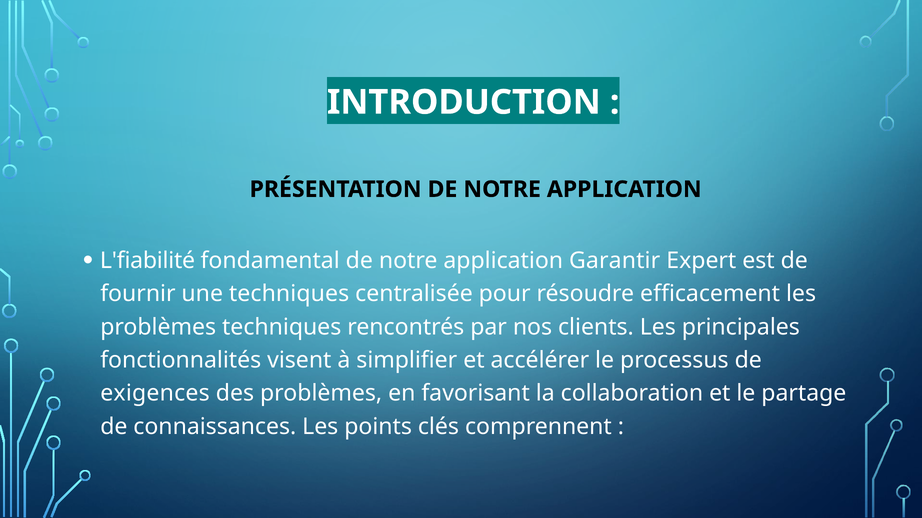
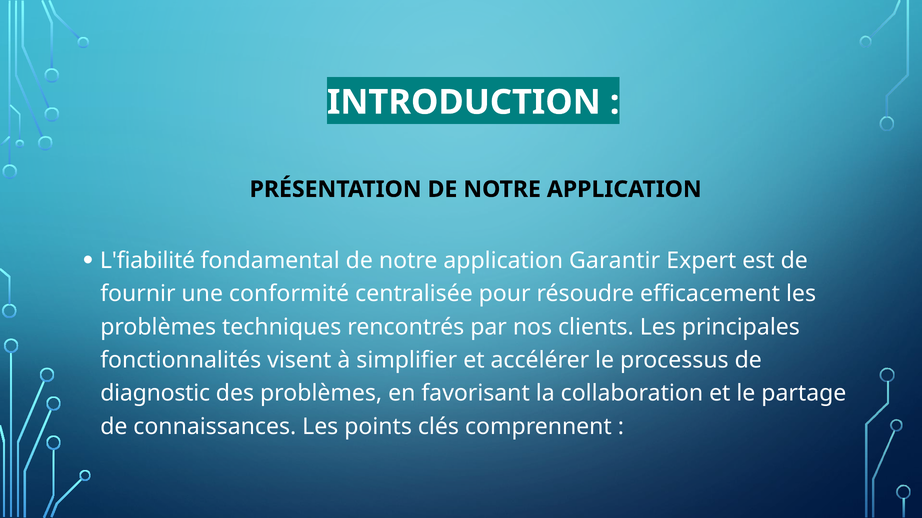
une techniques: techniques -> conformité
exigences: exigences -> diagnostic
